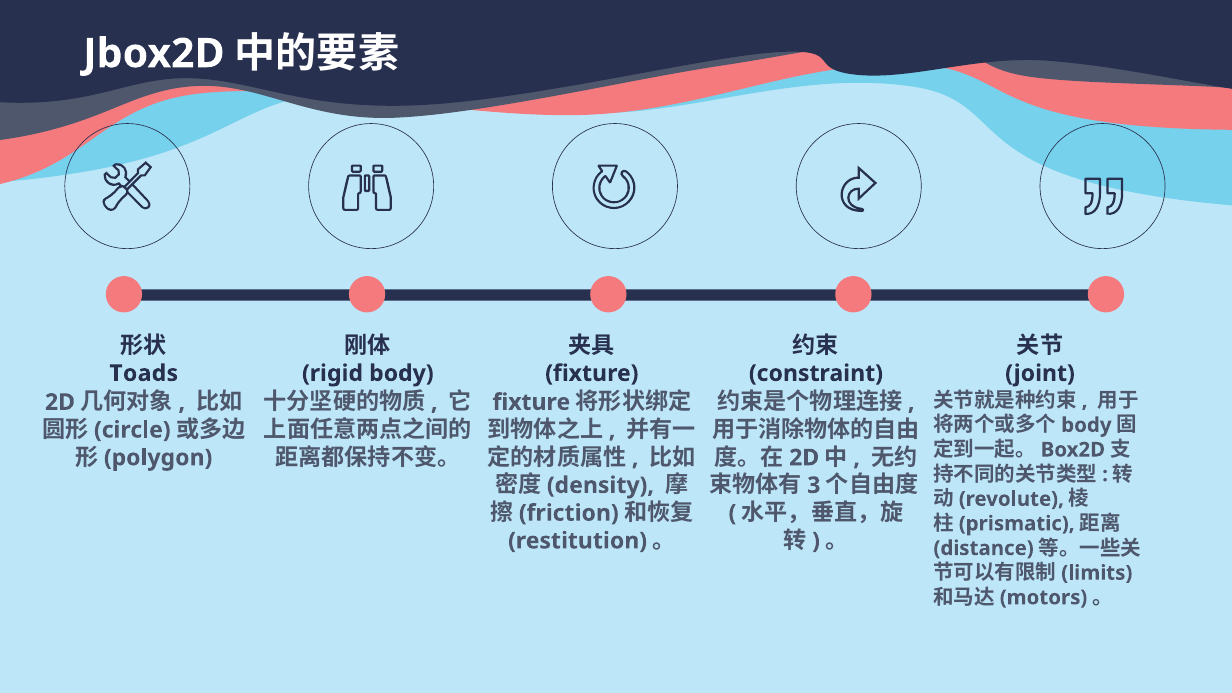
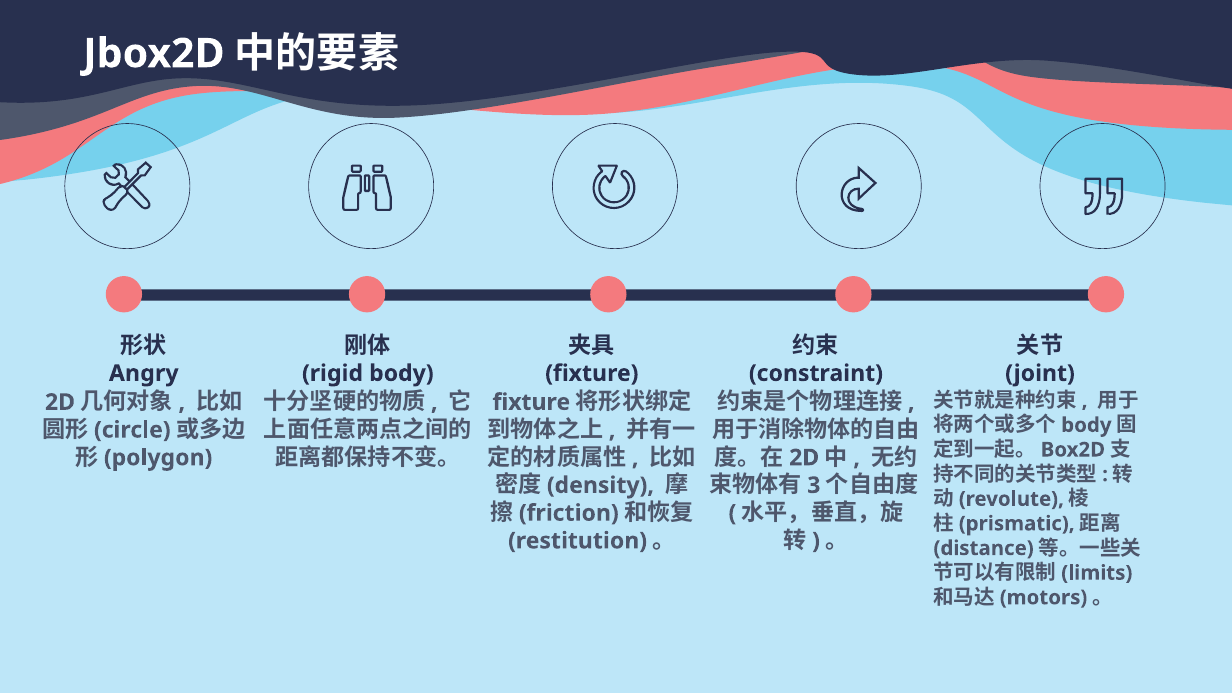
Toads: Toads -> Angry
